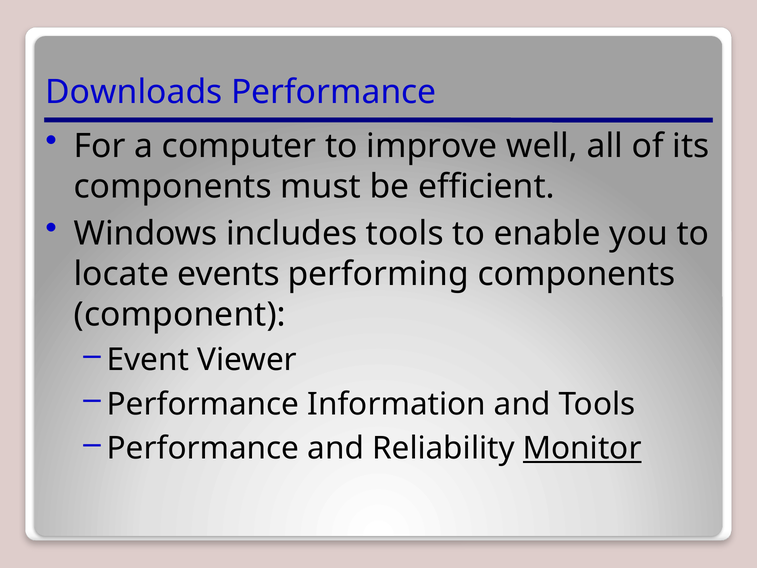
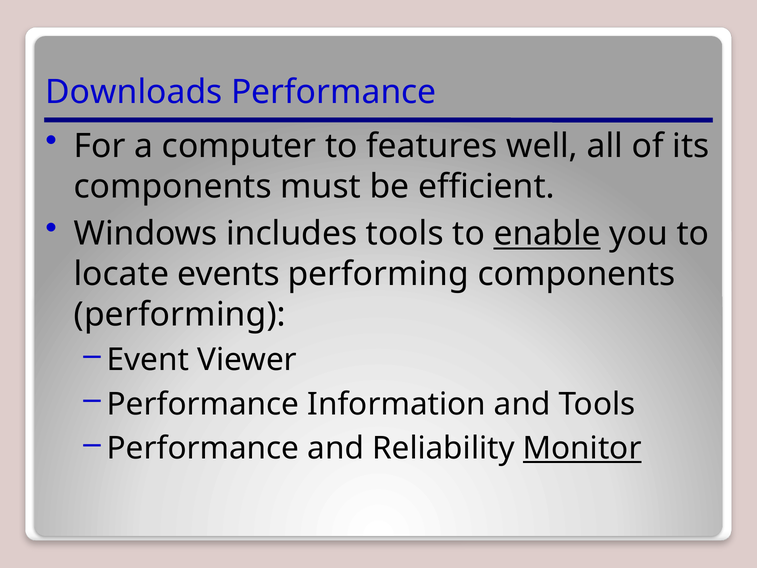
improve: improve -> features
enable underline: none -> present
component at (180, 314): component -> performing
